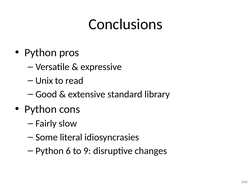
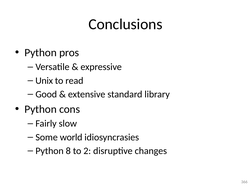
literal: literal -> world
6: 6 -> 8
9: 9 -> 2
